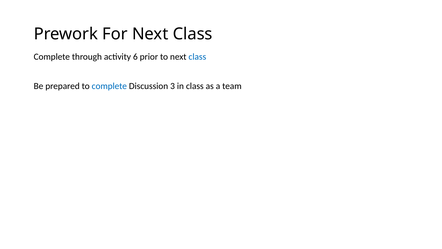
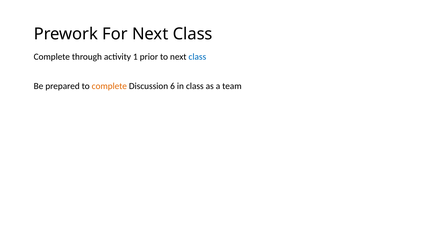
6: 6 -> 1
complete at (109, 86) colour: blue -> orange
3: 3 -> 6
